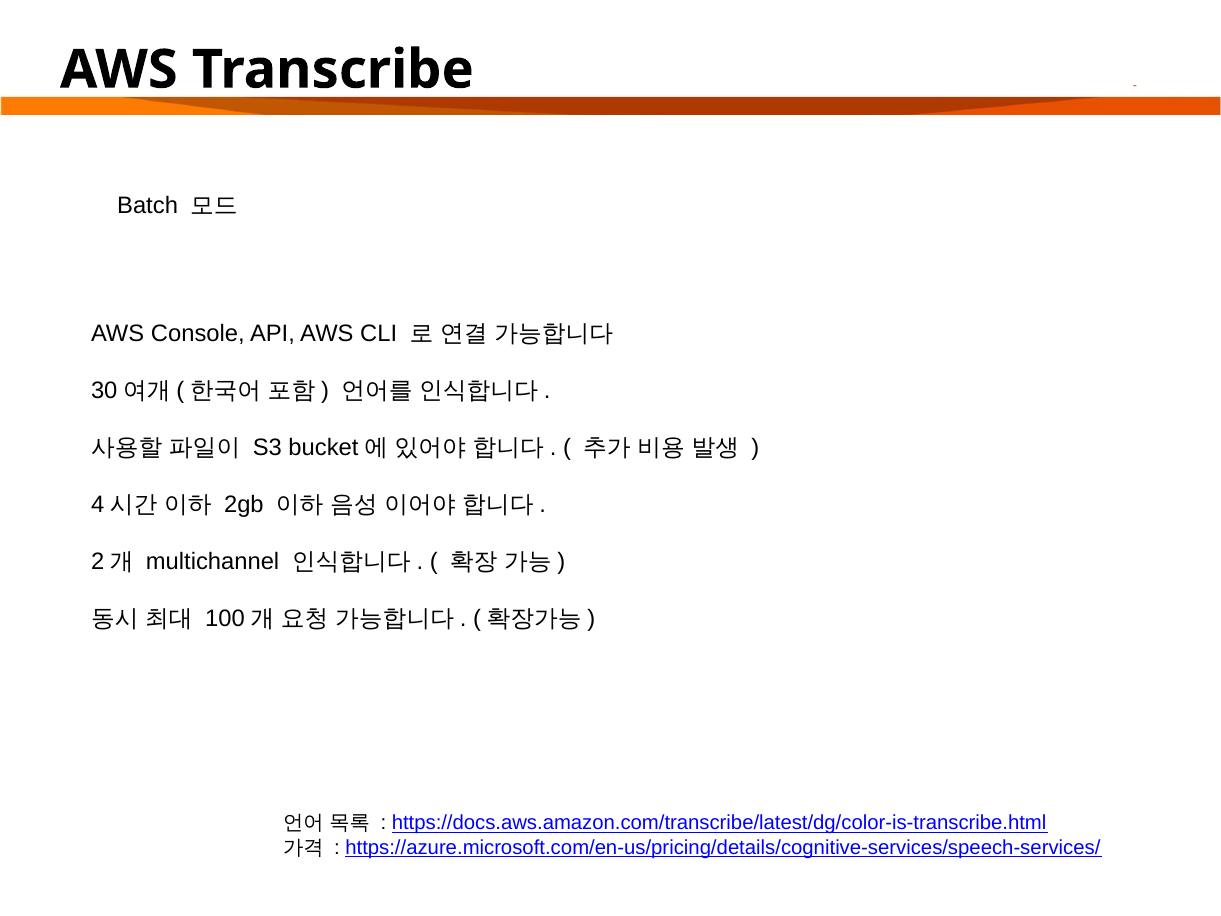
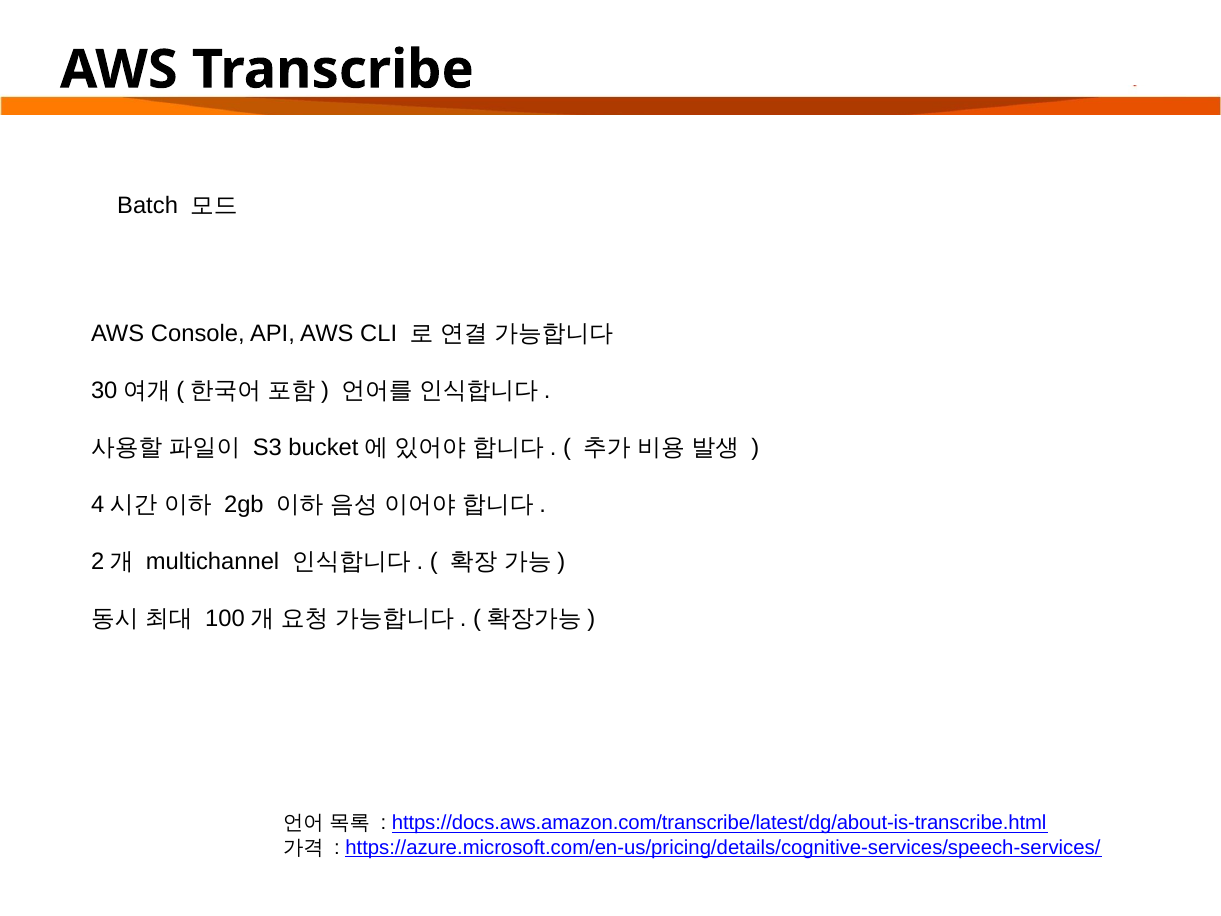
https://docs.aws.amazon.com/transcribe/latest/dg/color-is-transcribe.html: https://docs.aws.amazon.com/transcribe/latest/dg/color-is-transcribe.html -> https://docs.aws.amazon.com/transcribe/latest/dg/about-is-transcribe.html
